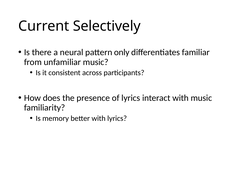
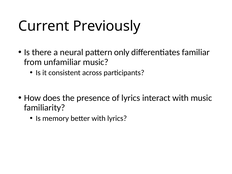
Selectively: Selectively -> Previously
